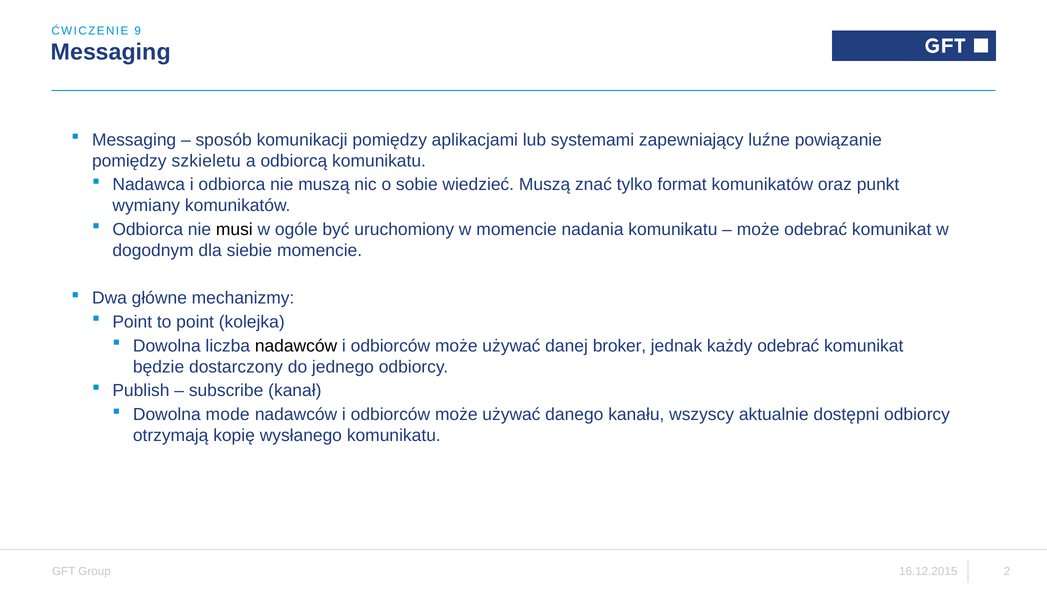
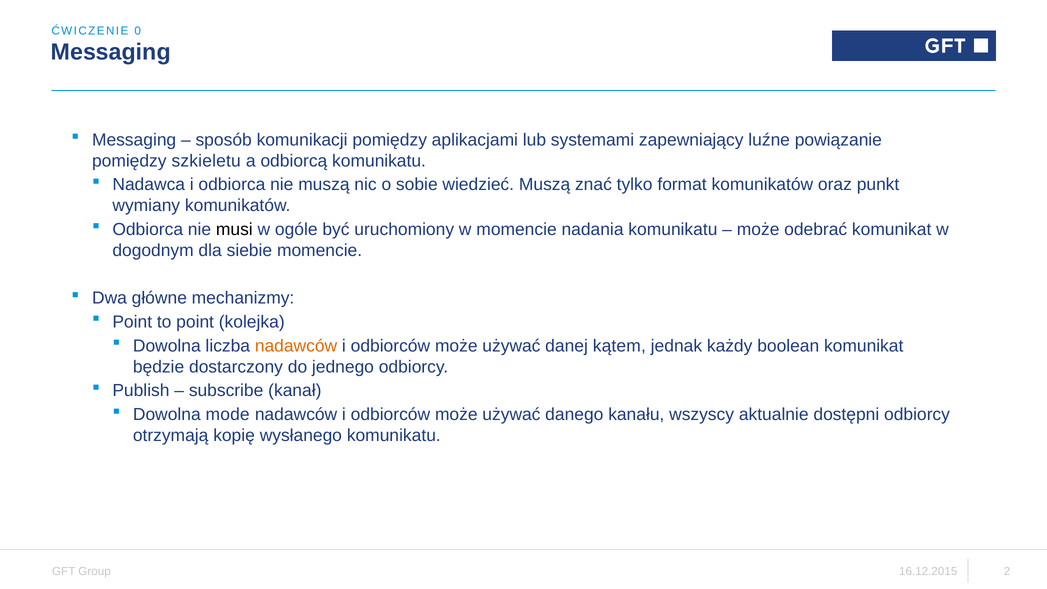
9: 9 -> 0
nadawców at (296, 346) colour: black -> orange
broker: broker -> kątem
każdy odebrać: odebrać -> boolean
